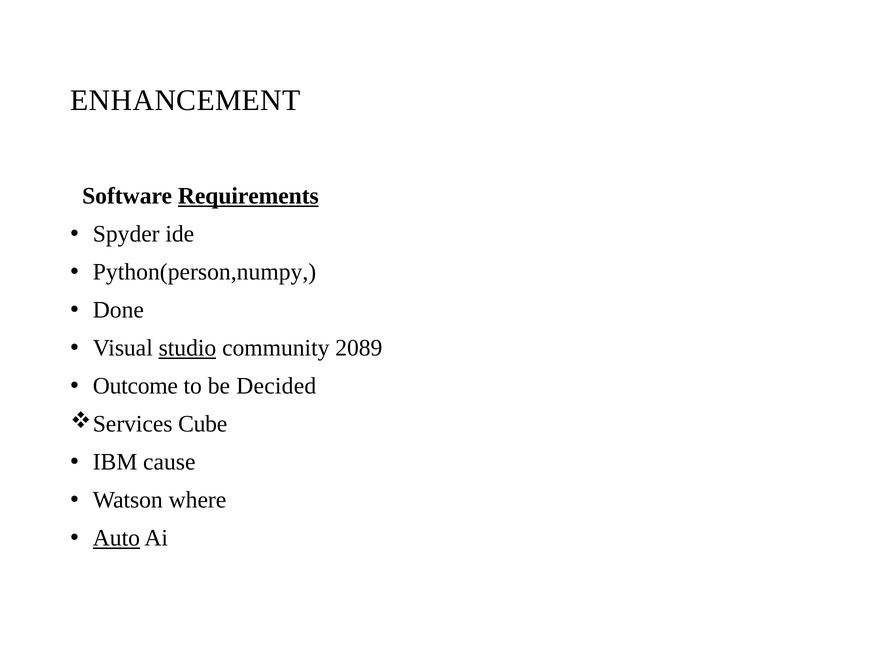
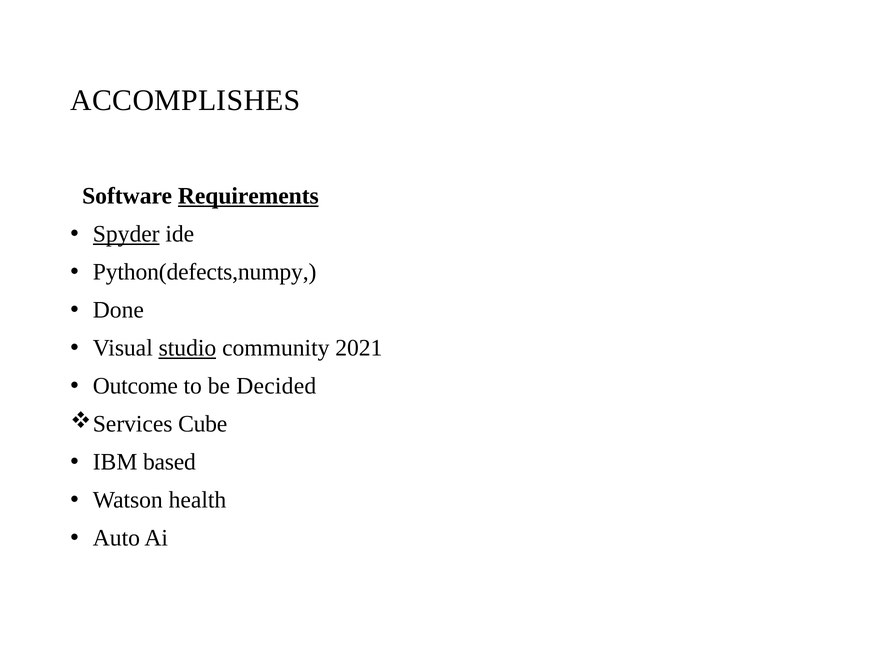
ENHANCEMENT: ENHANCEMENT -> ACCOMPLISHES
Spyder underline: none -> present
Python(person,numpy: Python(person,numpy -> Python(defects,numpy
2089: 2089 -> 2021
cause: cause -> based
where: where -> health
Auto underline: present -> none
